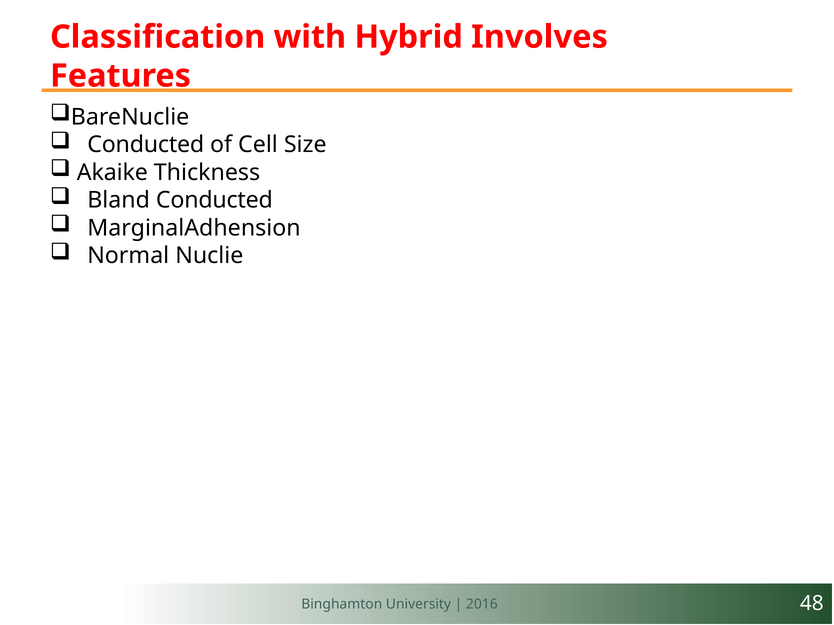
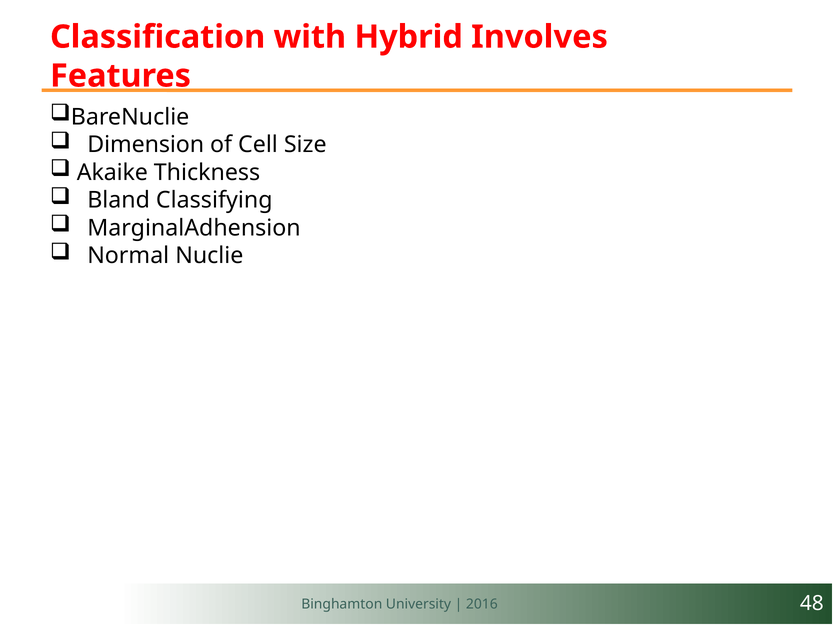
Conducted at (146, 145): Conducted -> Dimension
Bland Conducted: Conducted -> Classifying
